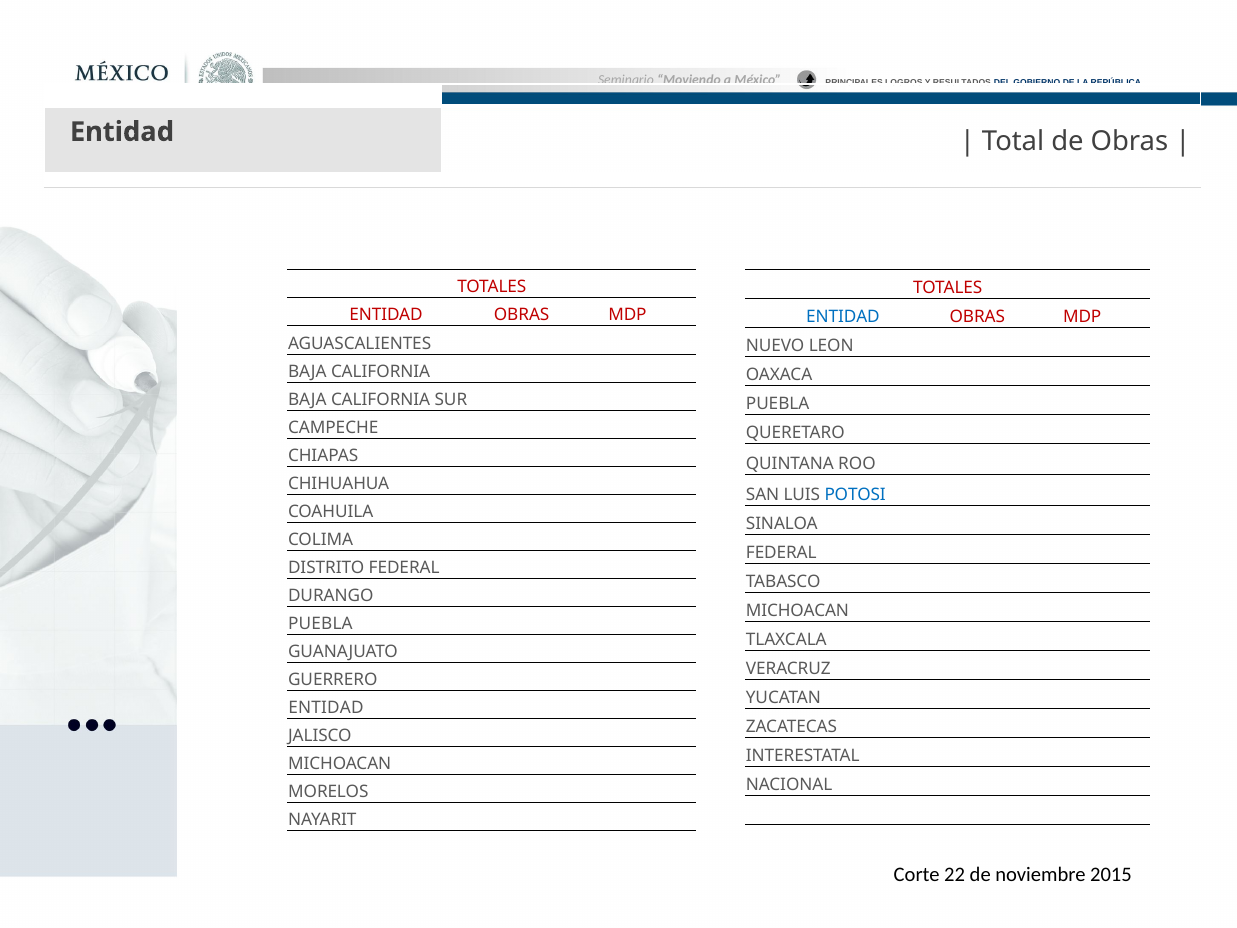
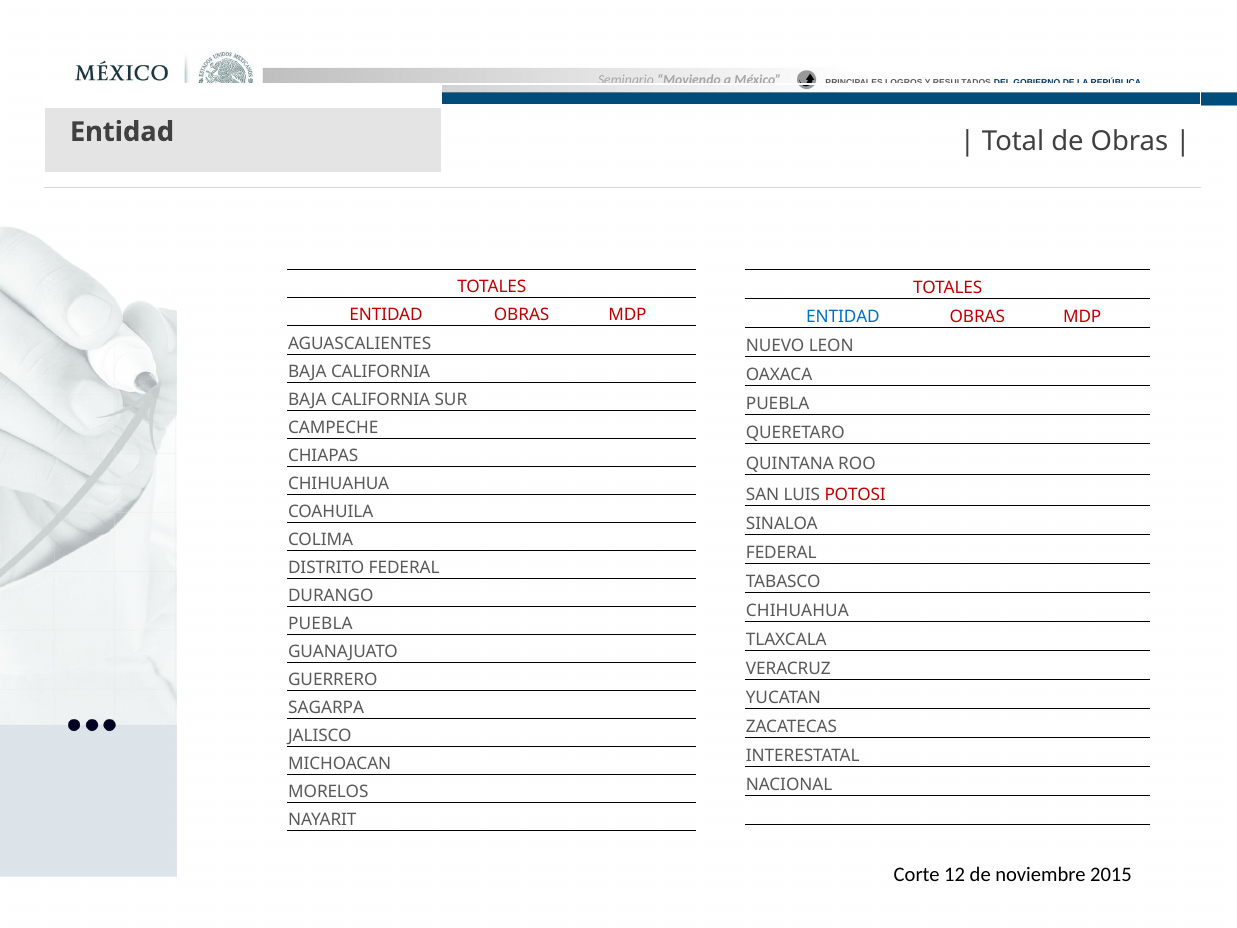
POTOSI colour: blue -> red
MICHOACAN at (797, 611): MICHOACAN -> CHIHUAHUA
ENTIDAD at (326, 708): ENTIDAD -> SAGARPA
22: 22 -> 12
